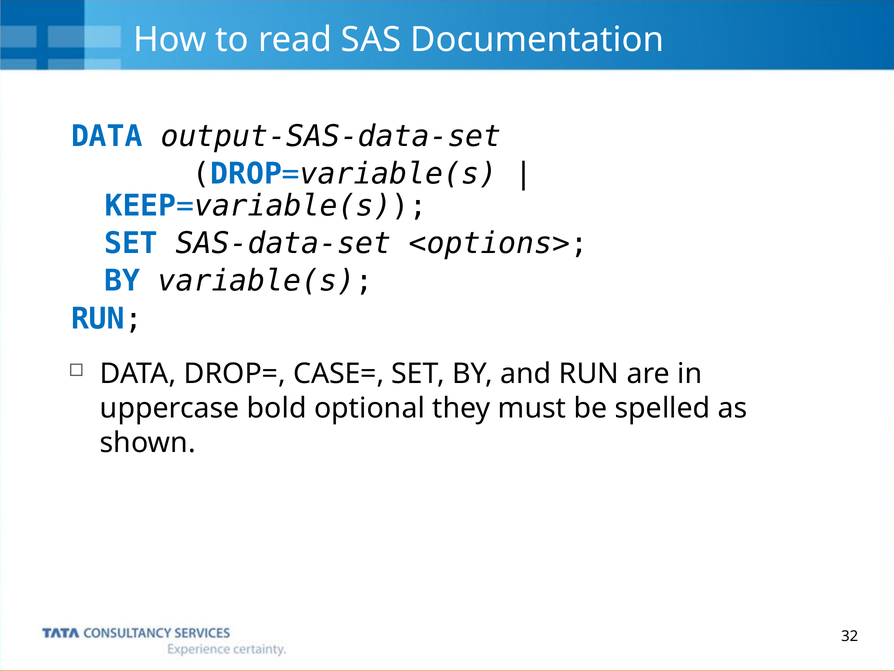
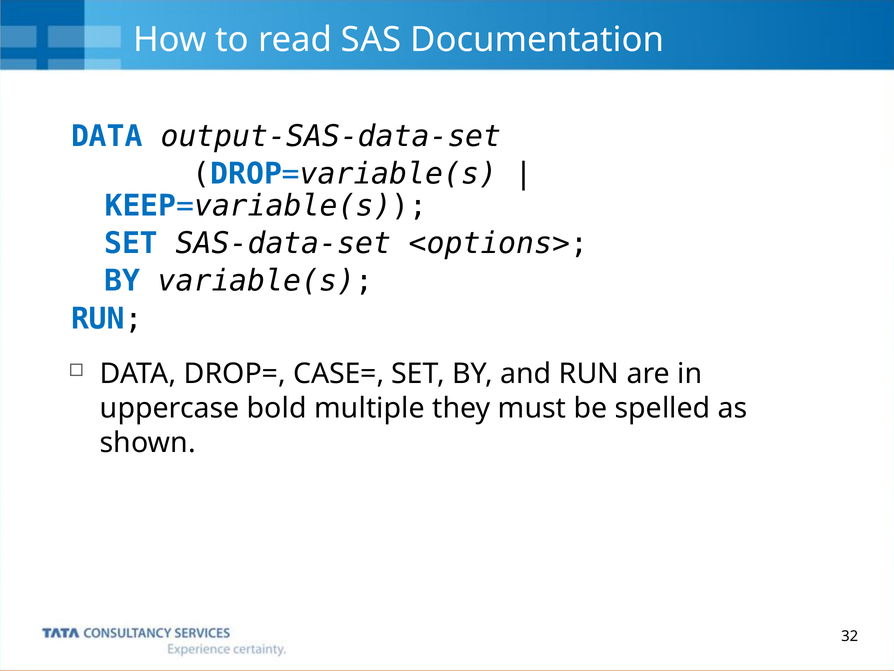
optional: optional -> multiple
